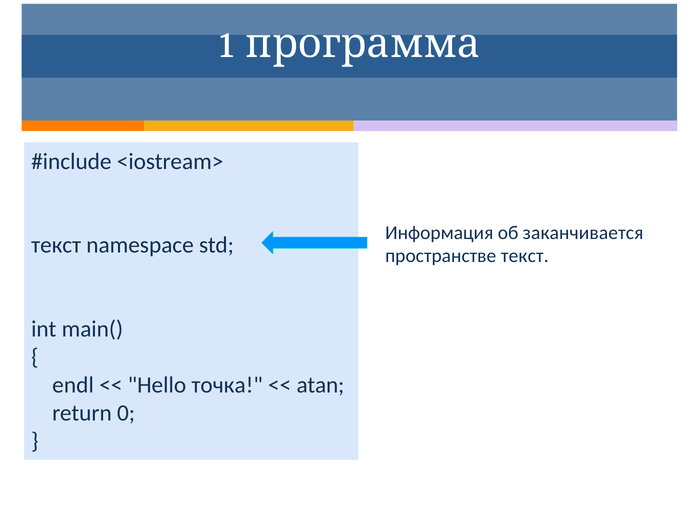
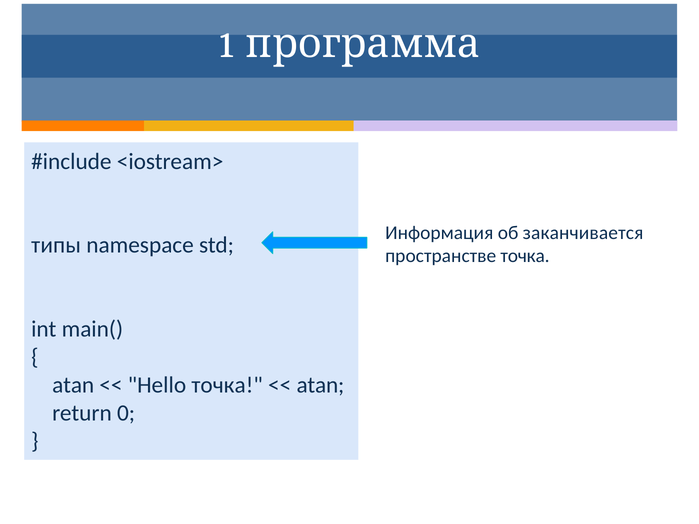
текст at (56, 245): текст -> типы
пространстве текст: текст -> точка
endl at (73, 385): endl -> atan
